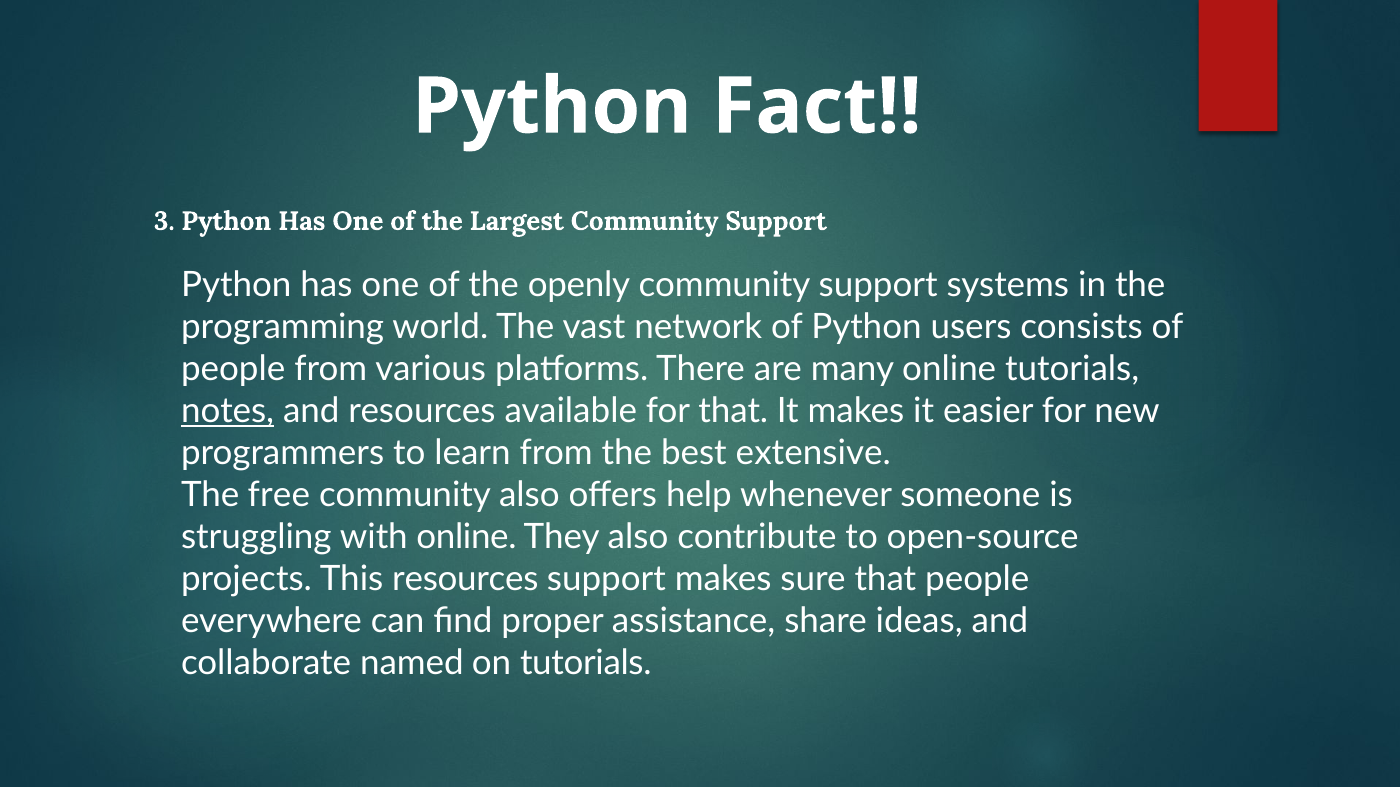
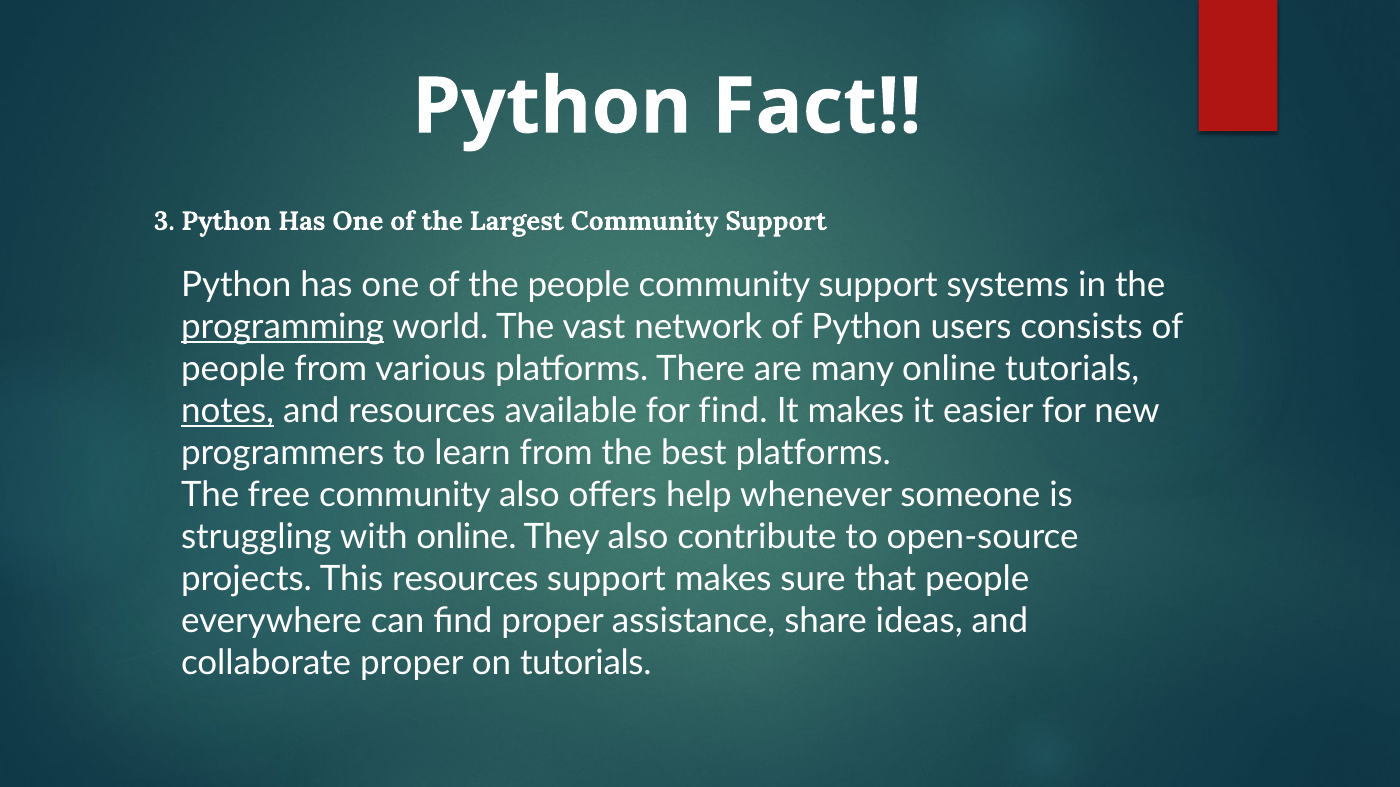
the openly: openly -> people
programming underline: none -> present
for that: that -> find
best extensive: extensive -> platforms
collaborate named: named -> proper
